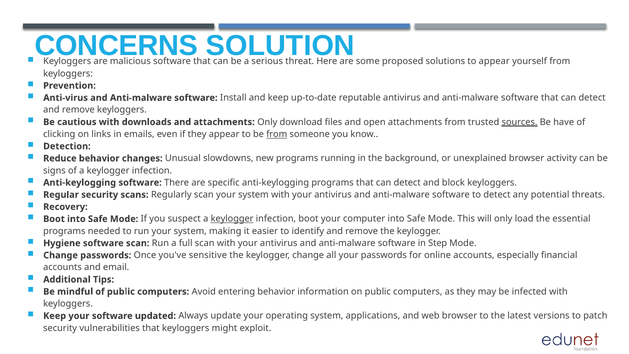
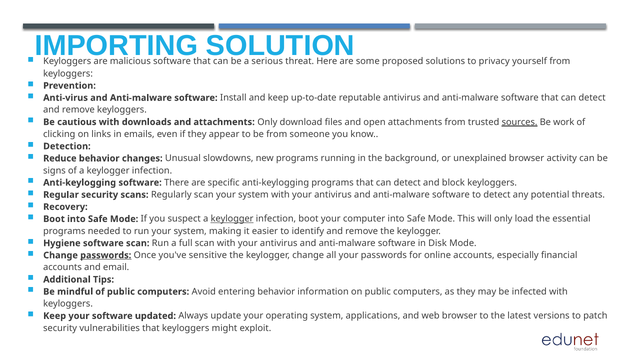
CONCERNS: CONCERNS -> IMPORTING
to appear: appear -> privacy
have: have -> work
from at (277, 134) underline: present -> none
Step: Step -> Disk
passwords at (106, 255) underline: none -> present
